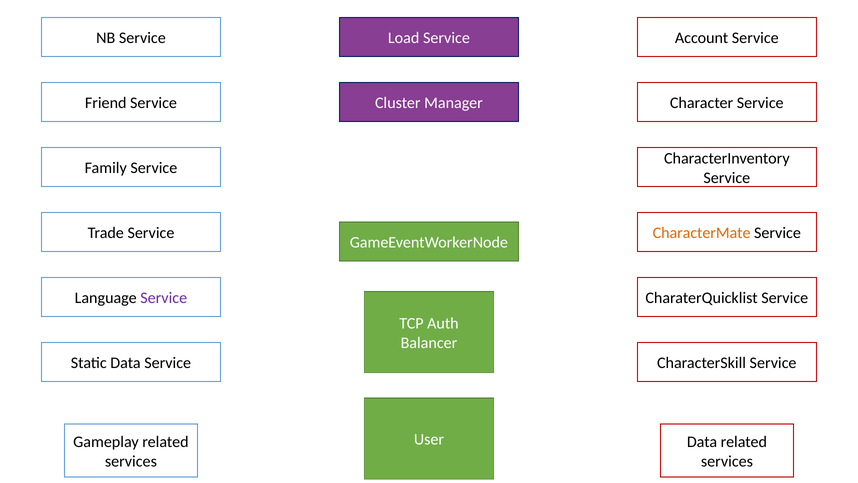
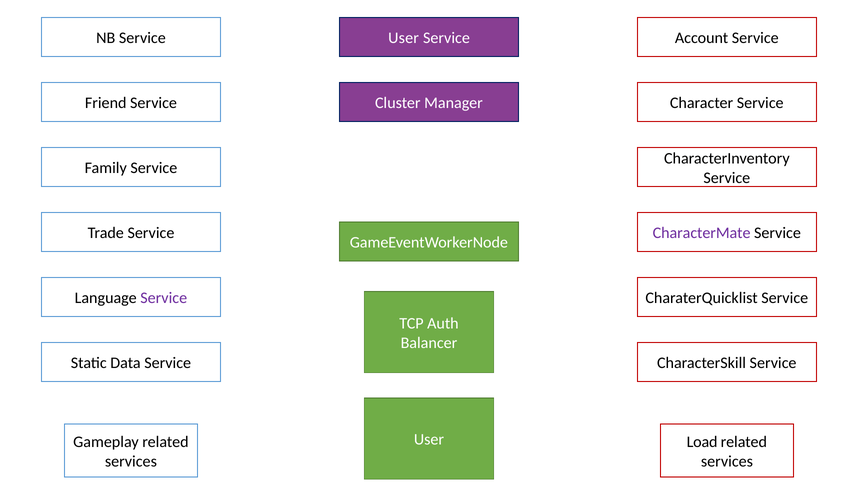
Load at (404, 38): Load -> User
CharacterMate colour: orange -> purple
Data at (702, 442): Data -> Load
